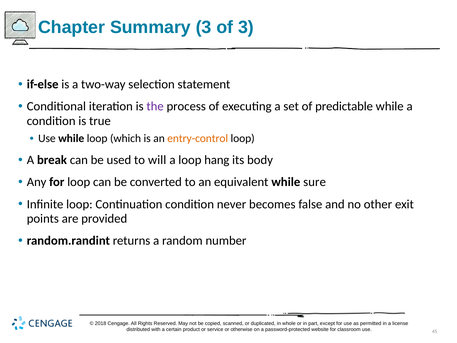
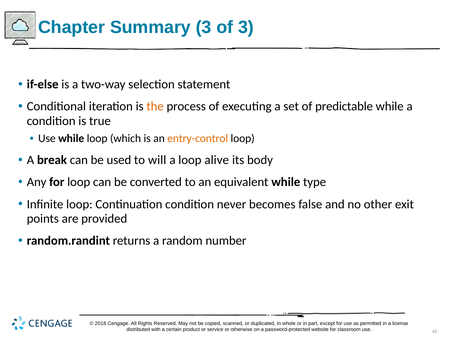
the colour: purple -> orange
hang: hang -> alive
sure: sure -> type
